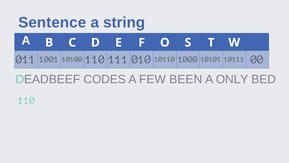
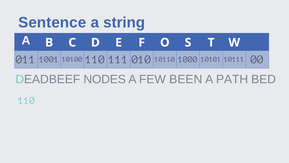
CODES: CODES -> NODES
ONLY: ONLY -> PATH
